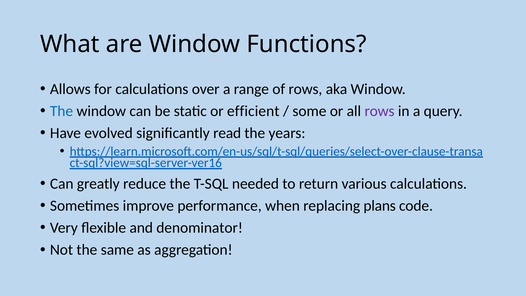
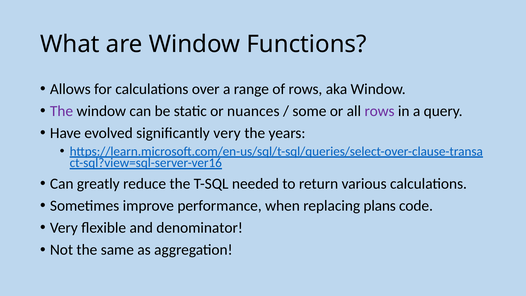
The at (62, 111) colour: blue -> purple
efficient: efficient -> nuances
significantly read: read -> very
